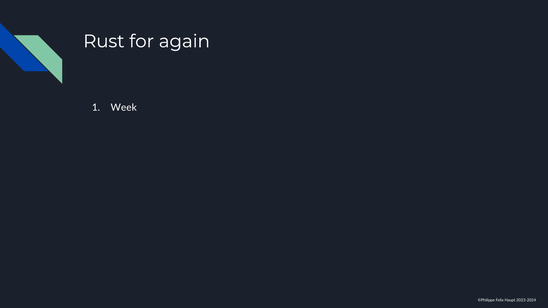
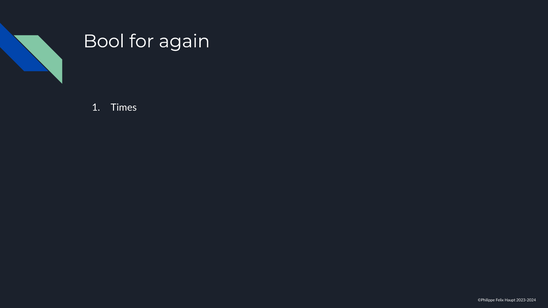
Rust: Rust -> Bool
Week: Week -> Times
